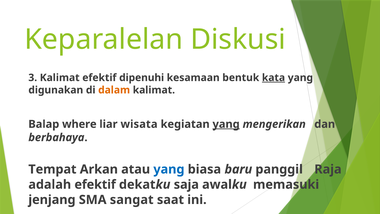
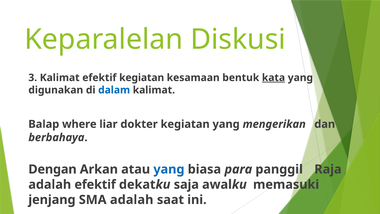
efektif dipenuhi: dipenuhi -> kegiatan
dalam colour: orange -> blue
wisata: wisata -> dokter
yang at (226, 124) underline: present -> none
Tempat: Tempat -> Dengan
baru: baru -> para
SMA sangat: sangat -> adalah
